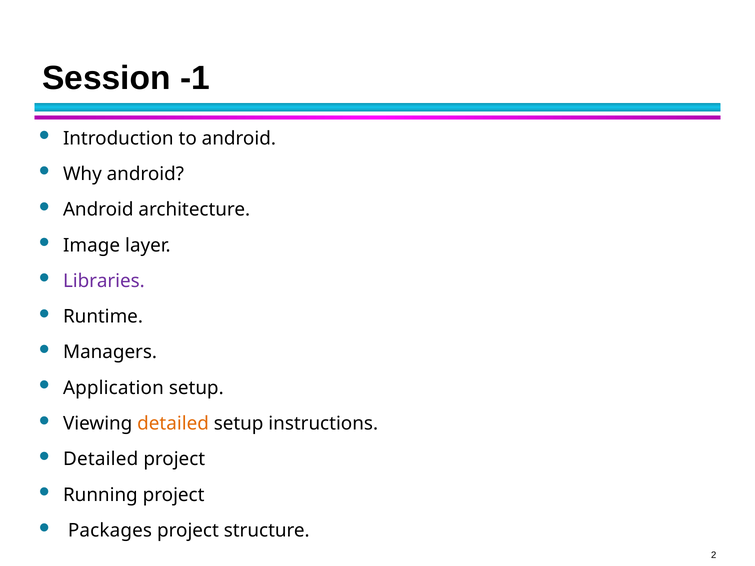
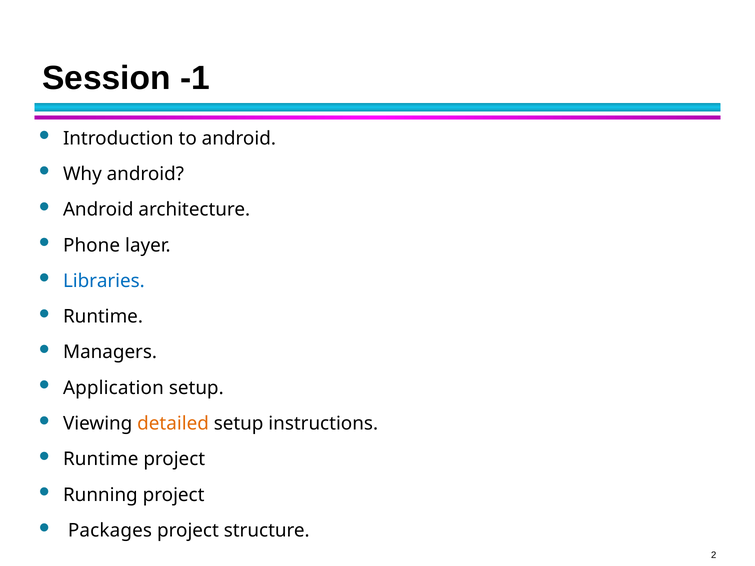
Image: Image -> Phone
Libraries colour: purple -> blue
Detailed at (101, 459): Detailed -> Runtime
